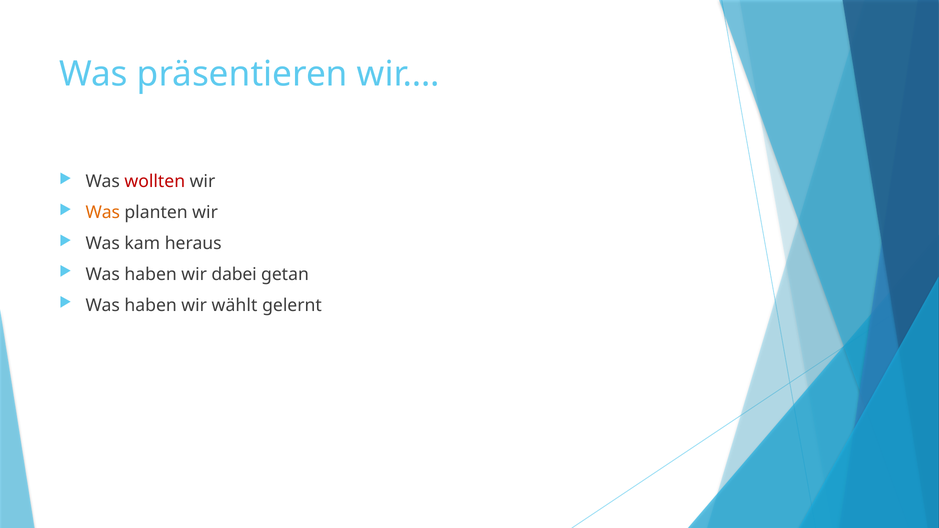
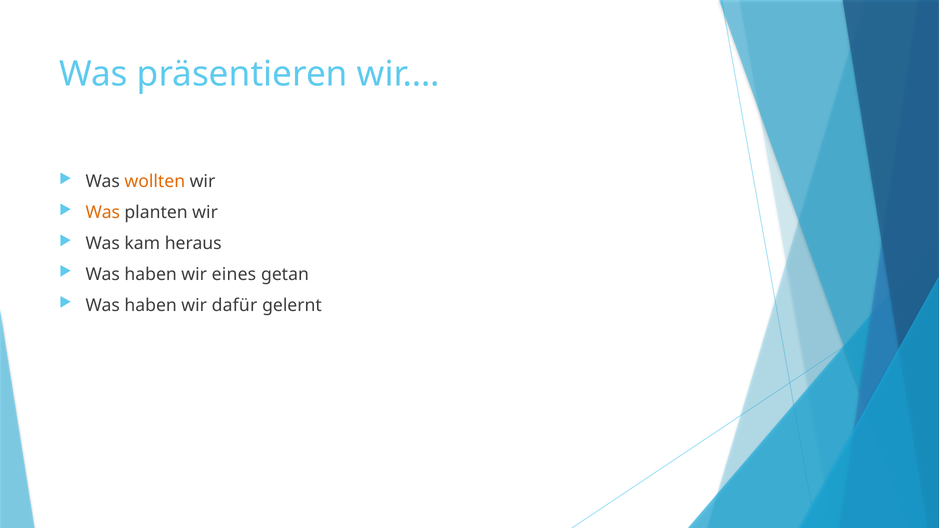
wollten colour: red -> orange
dabei: dabei -> eines
wählt: wählt -> dafür
